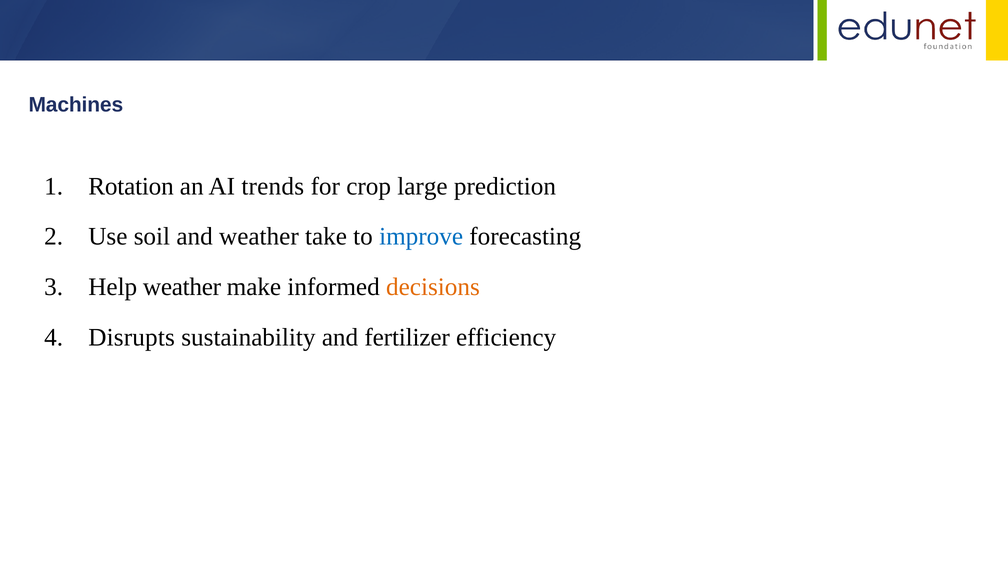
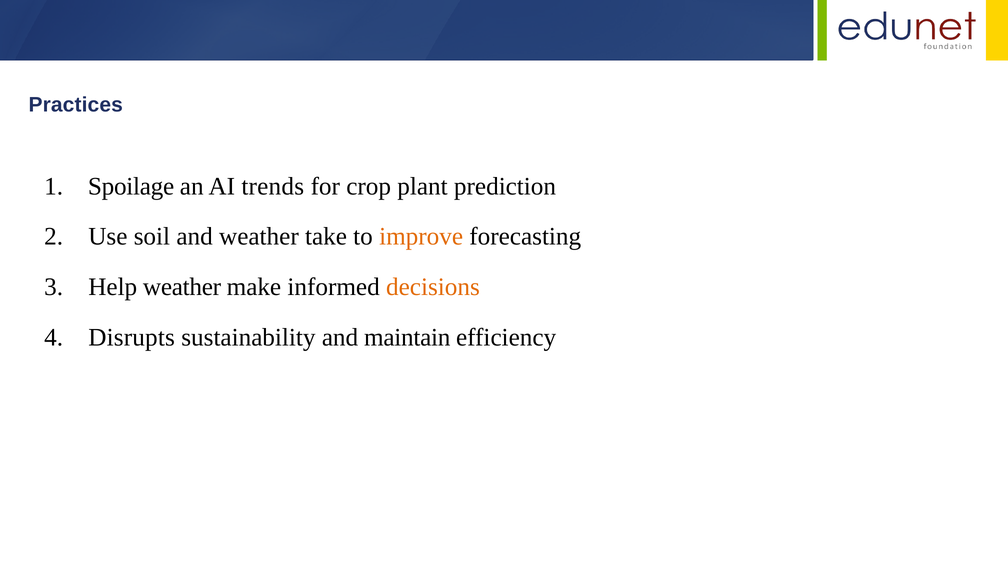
Machines: Machines -> Practices
Rotation: Rotation -> Spoilage
large: large -> plant
improve colour: blue -> orange
fertilizer: fertilizer -> maintain
